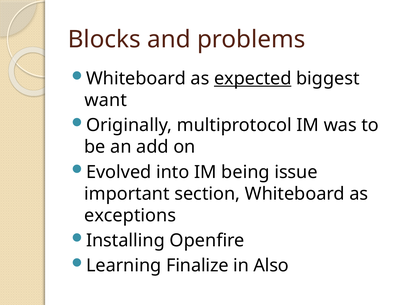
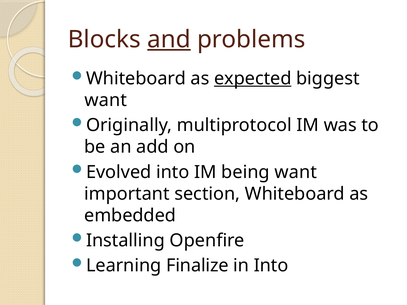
and underline: none -> present
being issue: issue -> want
exceptions: exceptions -> embedded
in Also: Also -> Into
